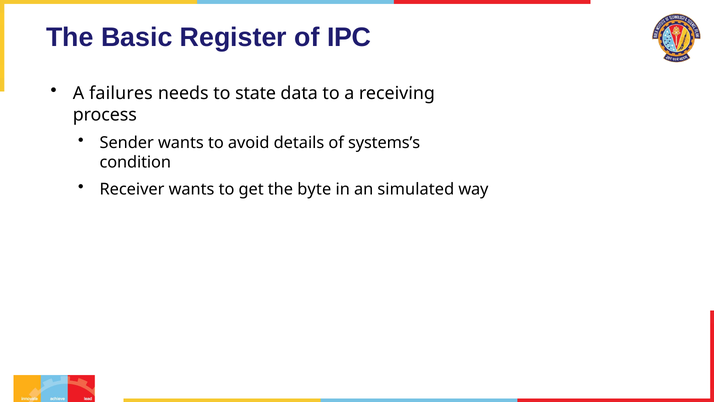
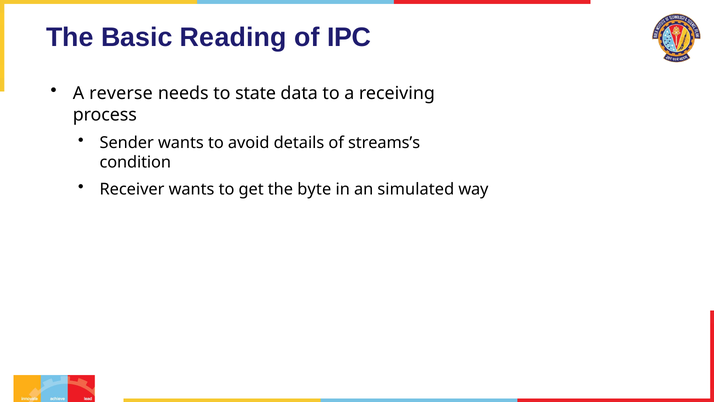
Register: Register -> Reading
failures: failures -> reverse
systems’s: systems’s -> streams’s
